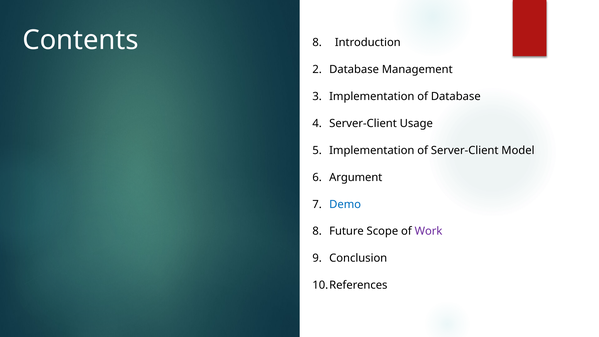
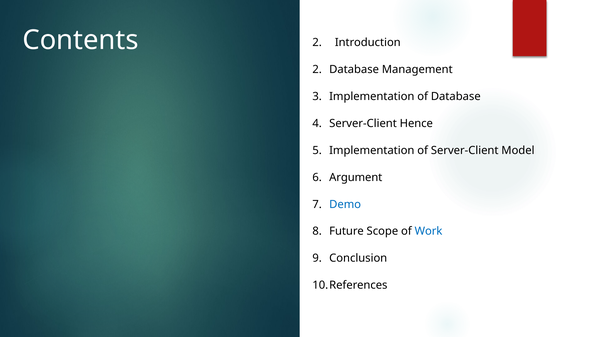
Contents 8: 8 -> 2
Usage: Usage -> Hence
Work colour: purple -> blue
